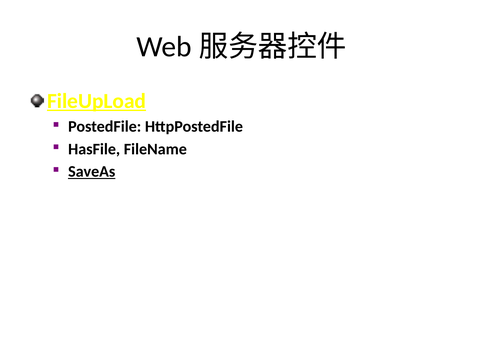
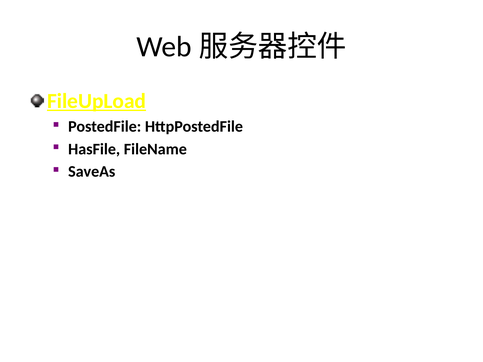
SaveAs underline: present -> none
